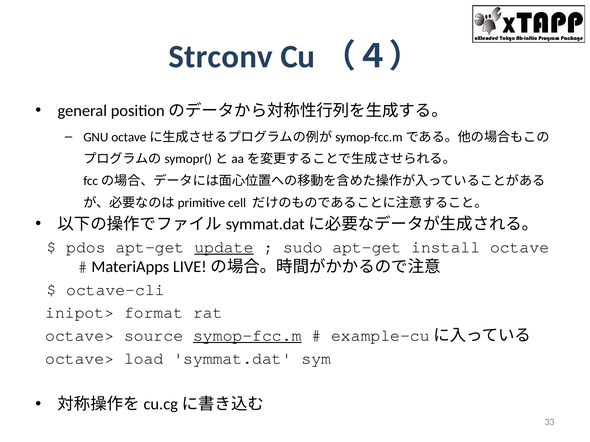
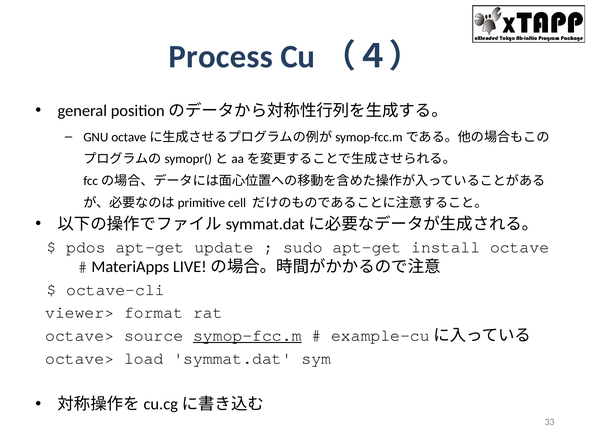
Strconv: Strconv -> Process
update underline: present -> none
inipot>: inipot> -> viewer>
